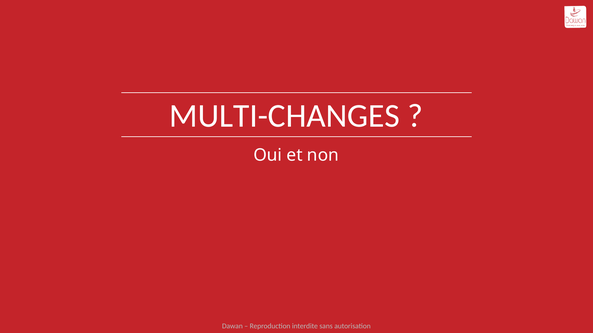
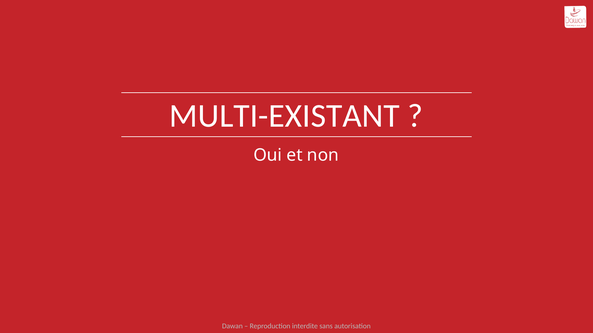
MULTI-CHANGES: MULTI-CHANGES -> MULTI-EXISTANT
